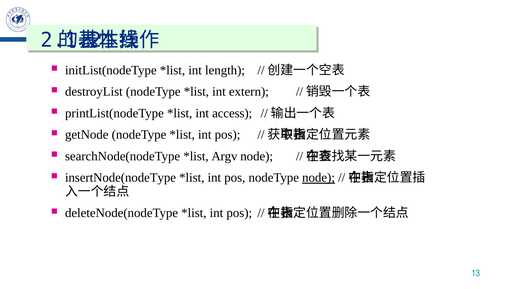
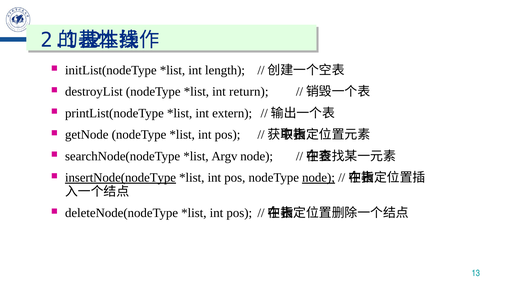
extern: extern -> return
access: access -> extern
insertNode(nodeType underline: none -> present
